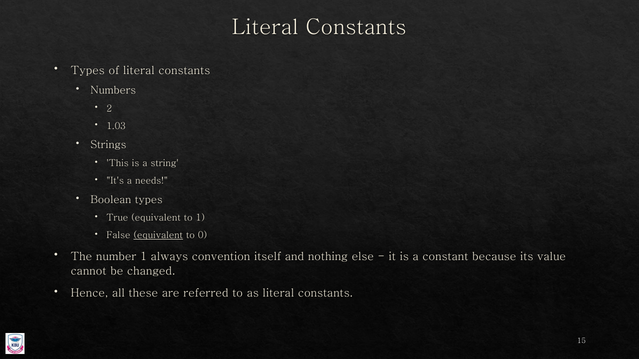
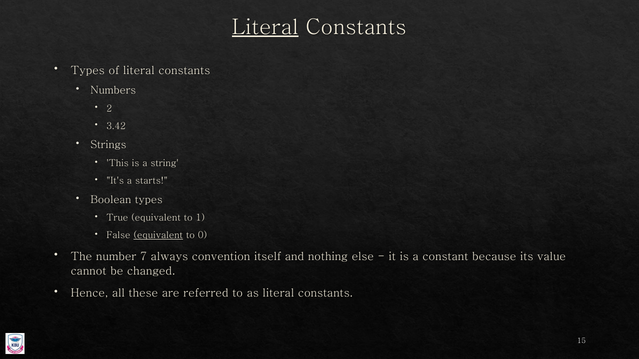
Literal at (265, 27) underline: none -> present
1.03: 1.03 -> 3.42
needs: needs -> starts
number 1: 1 -> 7
